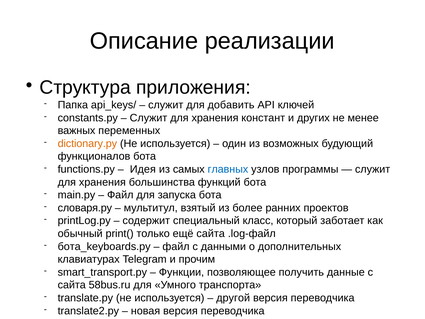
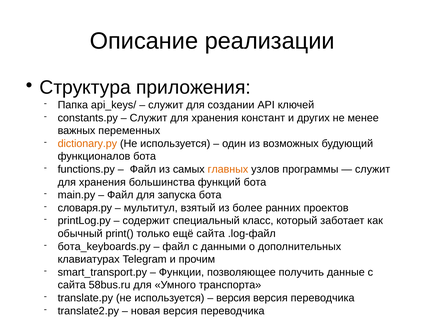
добавить: добавить -> создании
Идея at (143, 169): Идея -> Файл
главных colour: blue -> orange
другой at (233, 298): другой -> версия
